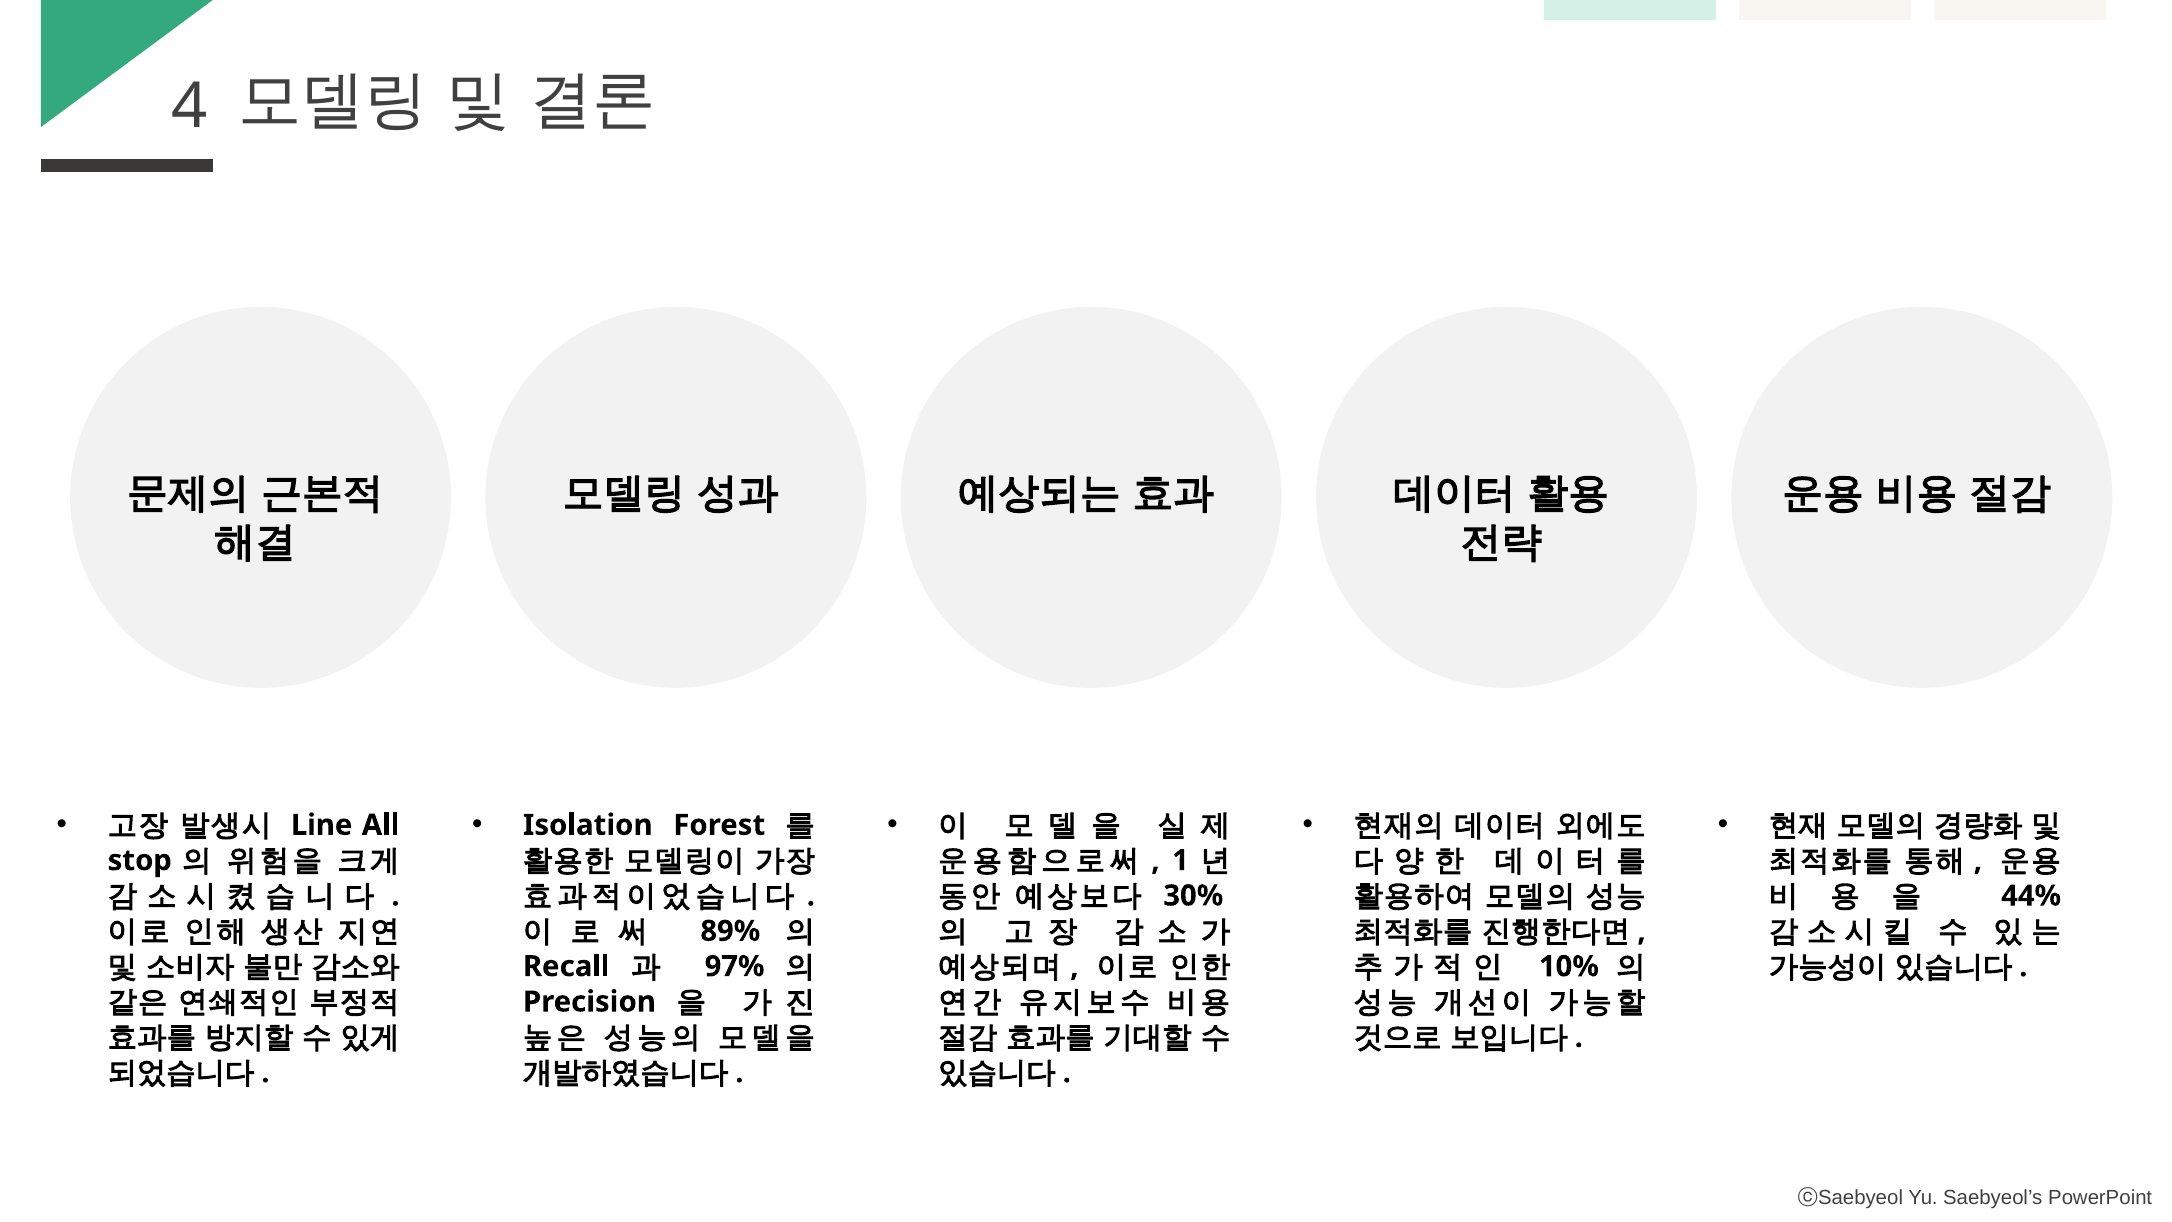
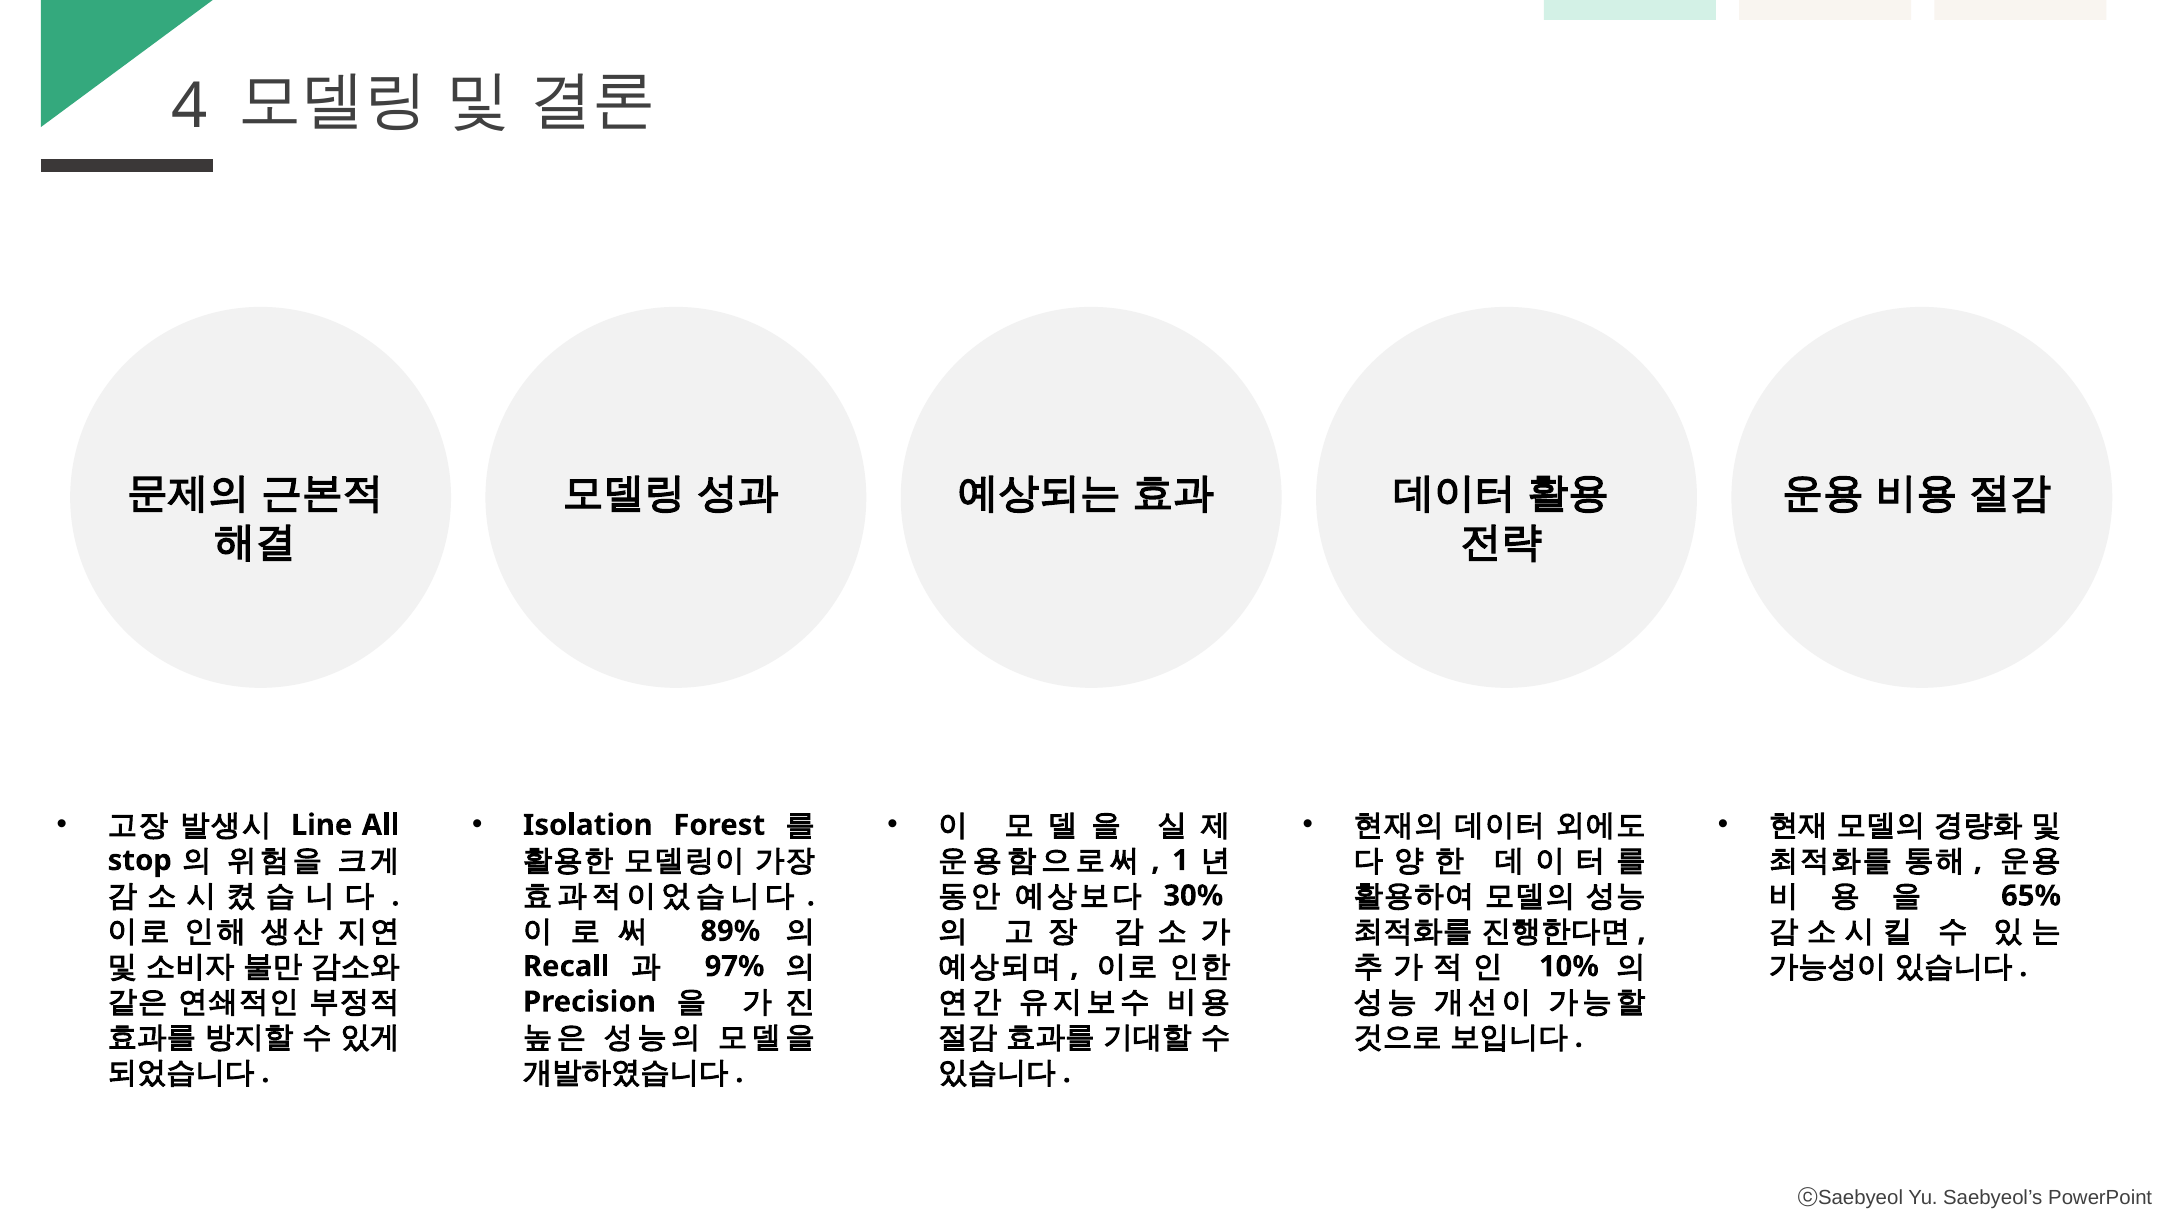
44%: 44% -> 65%
